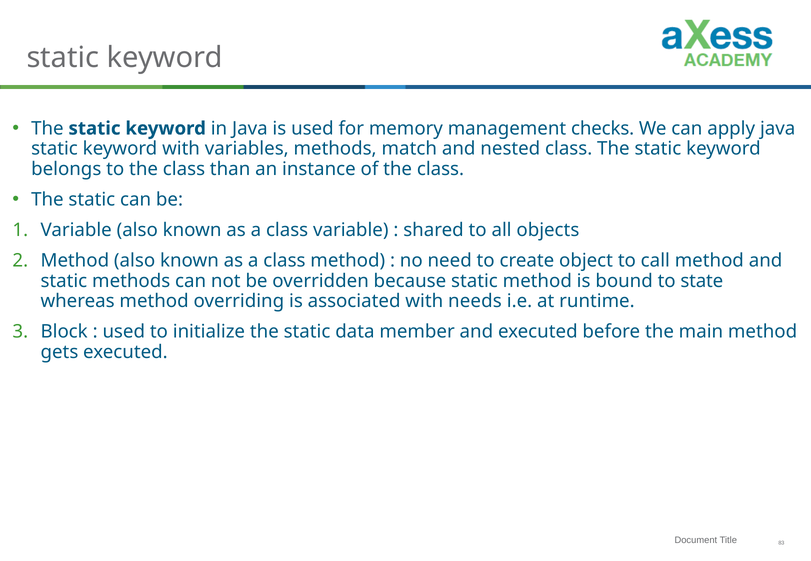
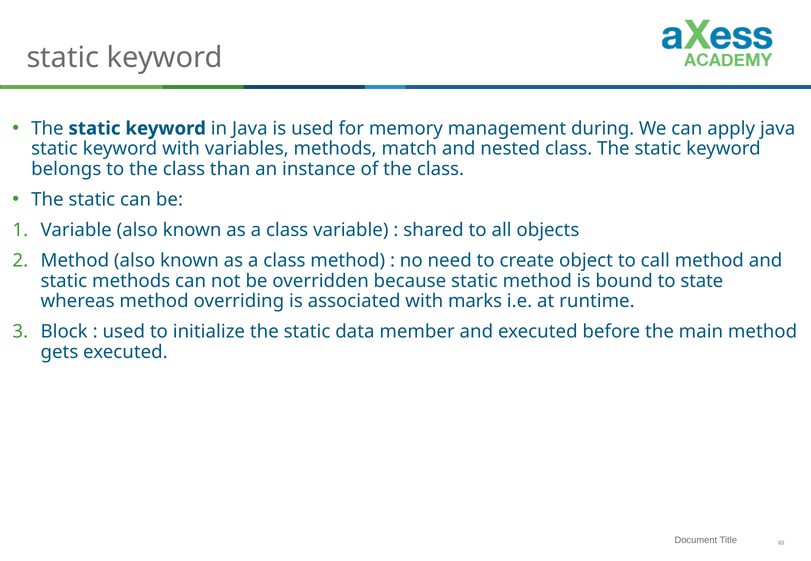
checks: checks -> during
needs: needs -> marks
